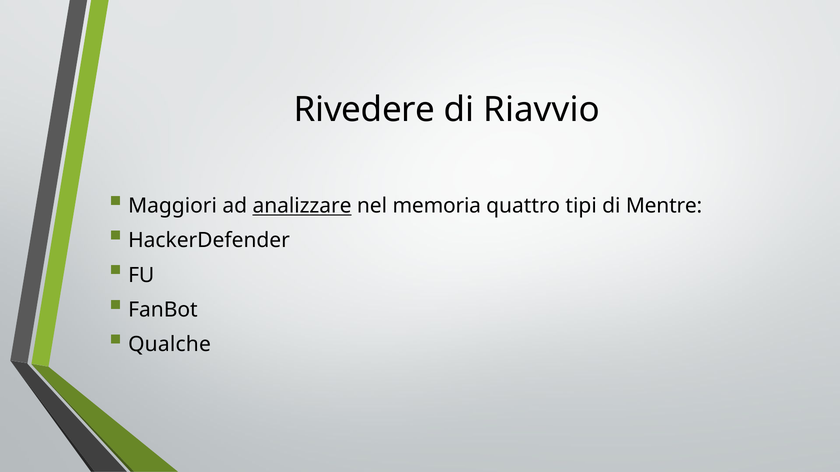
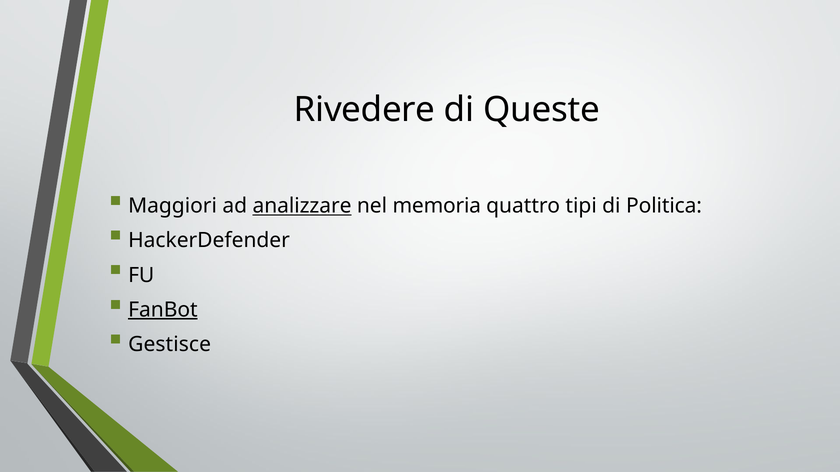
Riavvio: Riavvio -> Queste
Mentre: Mentre -> Politica
FanBot underline: none -> present
Qualche: Qualche -> Gestisce
